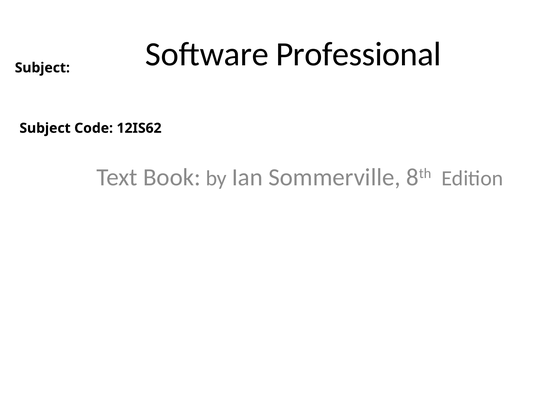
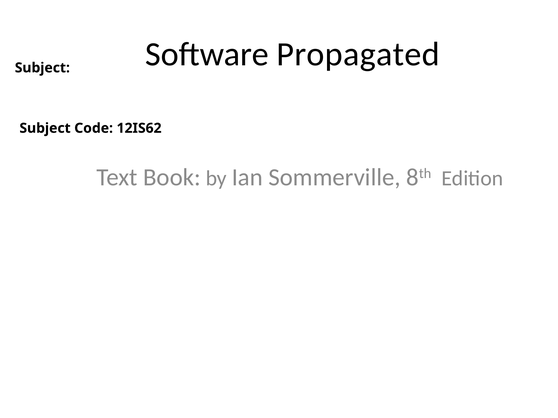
Professional: Professional -> Propagated
